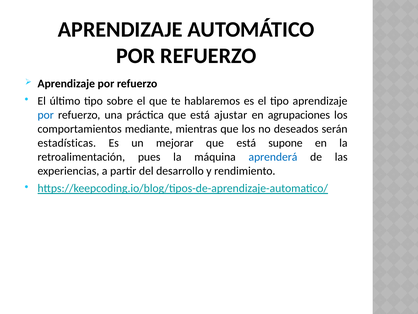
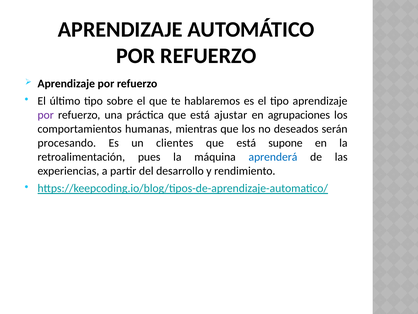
por at (46, 115) colour: blue -> purple
mediante: mediante -> humanas
estadísticas: estadísticas -> procesando
mejorar: mejorar -> clientes
